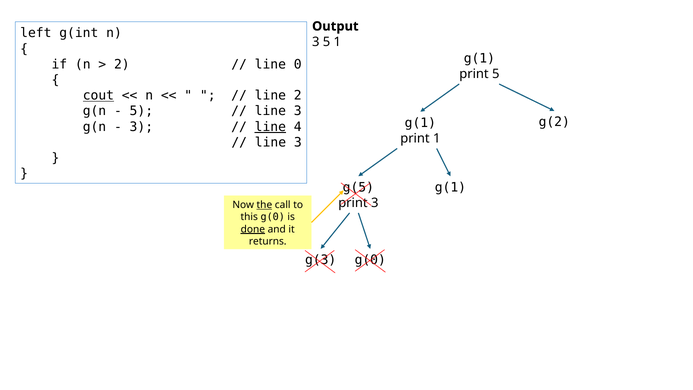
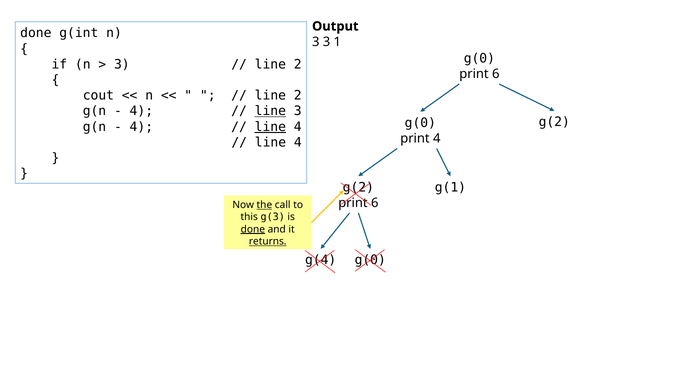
left at (36, 33): left -> done
3 5: 5 -> 3
g(1 at (479, 58): g(1 -> g(0
2 at (122, 64): 2 -> 3
0 at (298, 64): 0 -> 2
5 at (496, 74): 5 -> 6
cout underline: present -> none
5 at (141, 111): 5 -> 4
line at (270, 111) underline: none -> present
g(1 at (420, 123): g(1 -> g(0
3 at (141, 127): 3 -> 4
print 1: 1 -> 4
3 at (298, 142): 3 -> 4
g(5 at (358, 187): g(5 -> g(2
3 at (375, 203): 3 -> 6
this g(0: g(0 -> g(3
returns underline: none -> present
g(3: g(3 -> g(4
